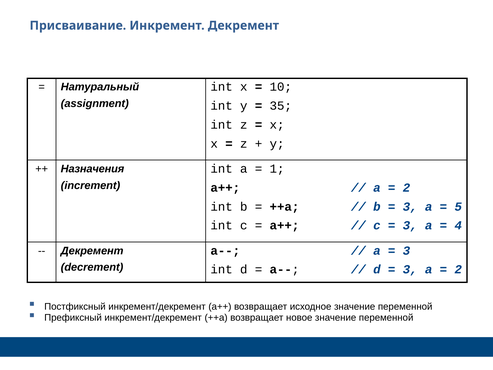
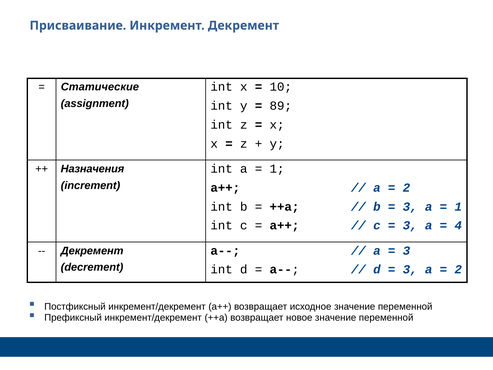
Натуральный: Натуральный -> Статические
35: 35 -> 89
5 at (458, 206): 5 -> 1
